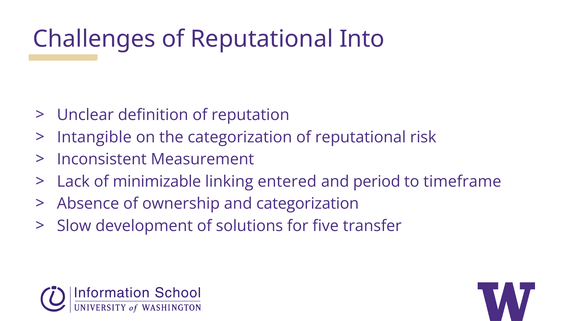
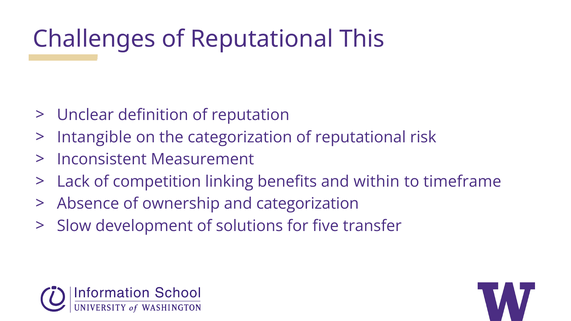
Into: Into -> This
minimizable: minimizable -> competition
entered: entered -> benefits
period: period -> within
